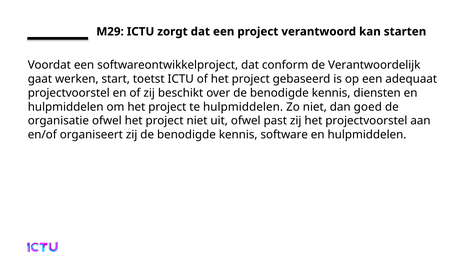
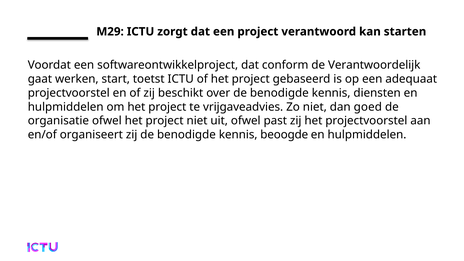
te hulpmiddelen: hulpmiddelen -> vrijgaveadvies
software: software -> beoogde
